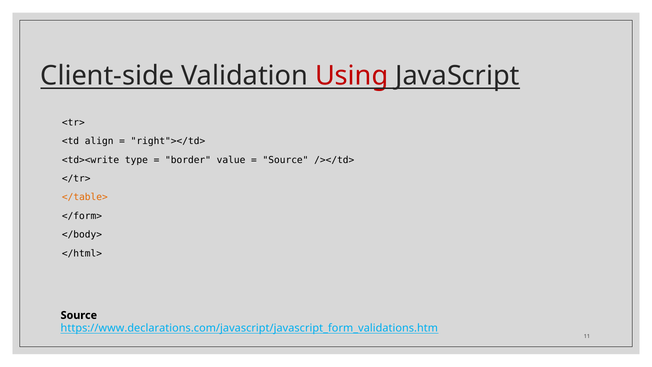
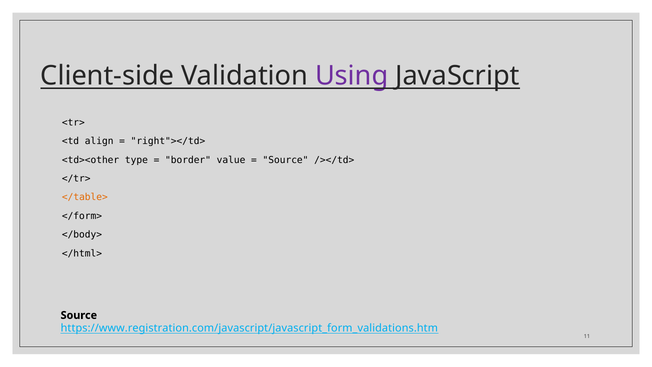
Using colour: red -> purple
<td><write: <td><write -> <td><other
https://www.declarations.com/javascript/javascript_form_validations.htm: https://www.declarations.com/javascript/javascript_form_validations.htm -> https://www.registration.com/javascript/javascript_form_validations.htm
